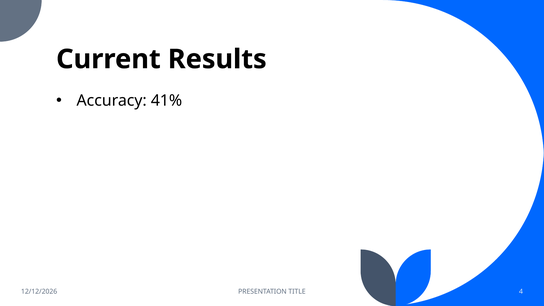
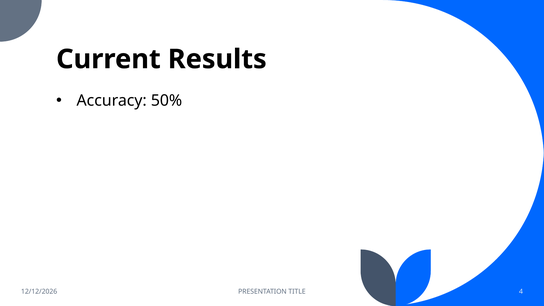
41%: 41% -> 50%
